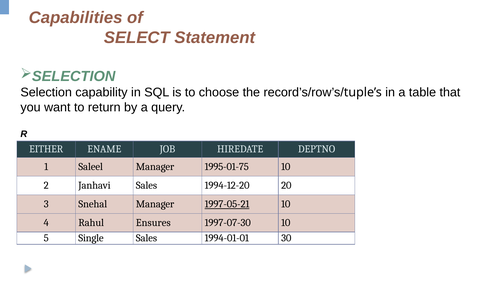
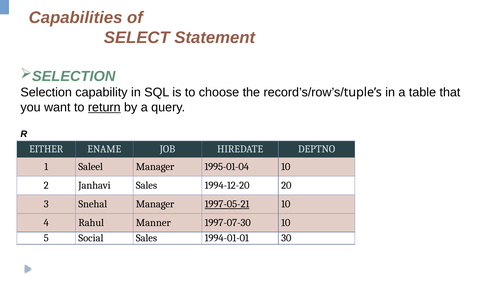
return underline: none -> present
1995-01-75: 1995-01-75 -> 1995-01-04
Ensures: Ensures -> Manner
Single: Single -> Social
